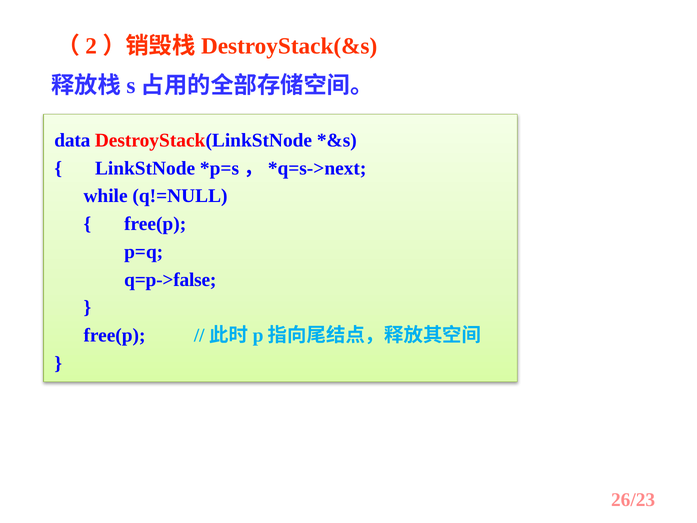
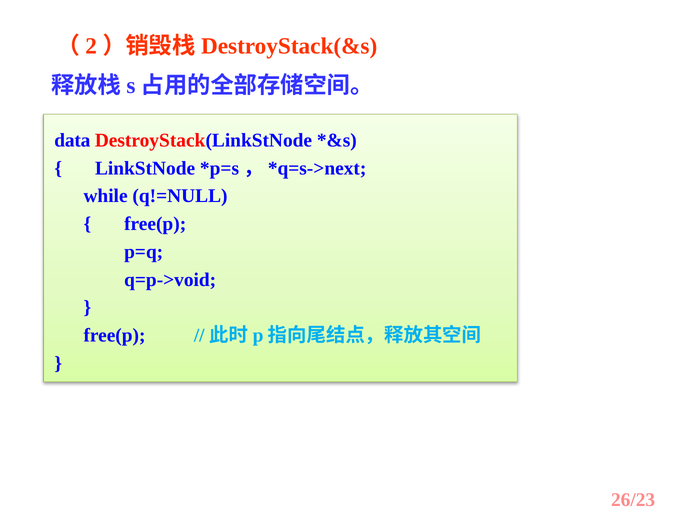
q=p->false: q=p->false -> q=p->void
